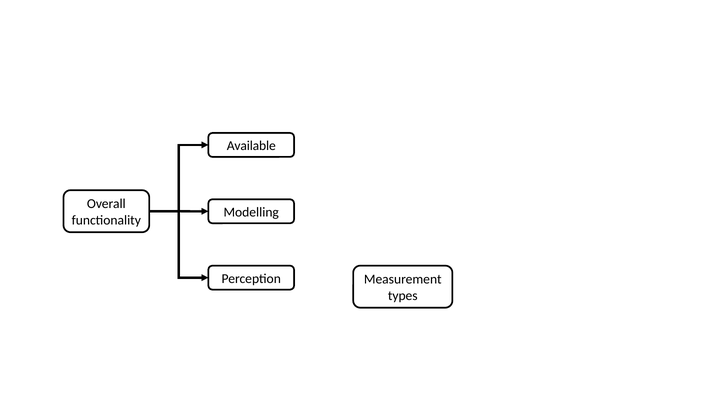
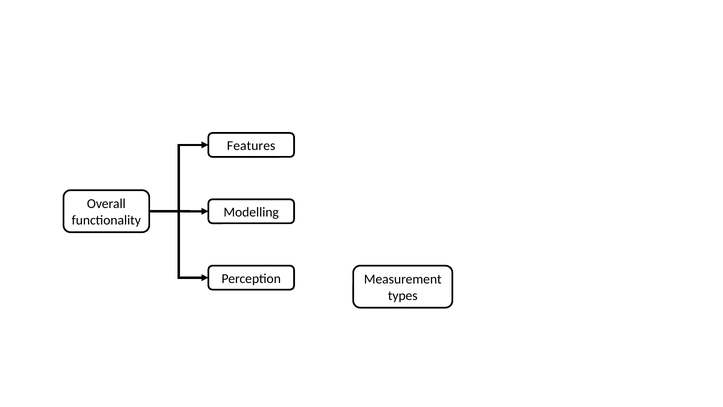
Available: Available -> Features
